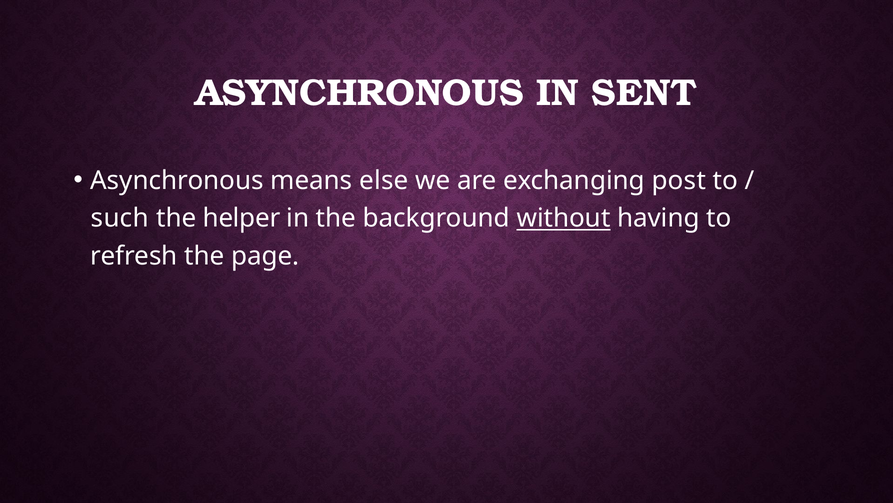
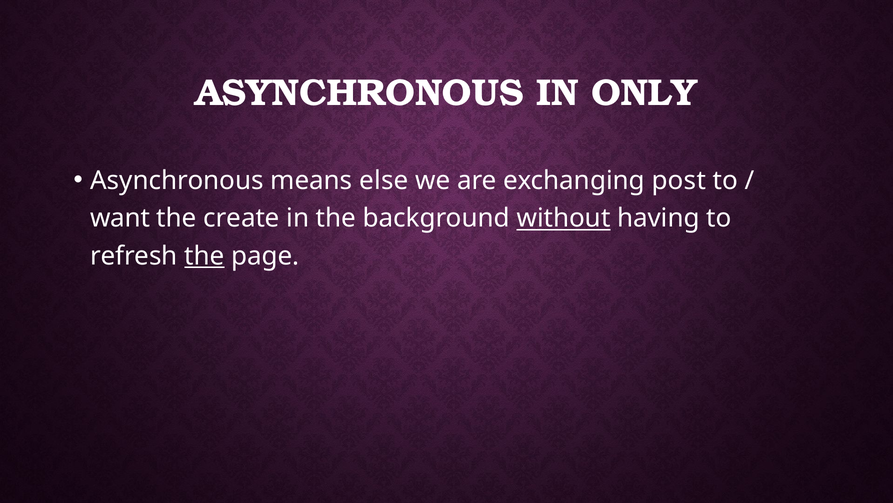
SENT: SENT -> ONLY
such: such -> want
helper: helper -> create
the at (204, 256) underline: none -> present
